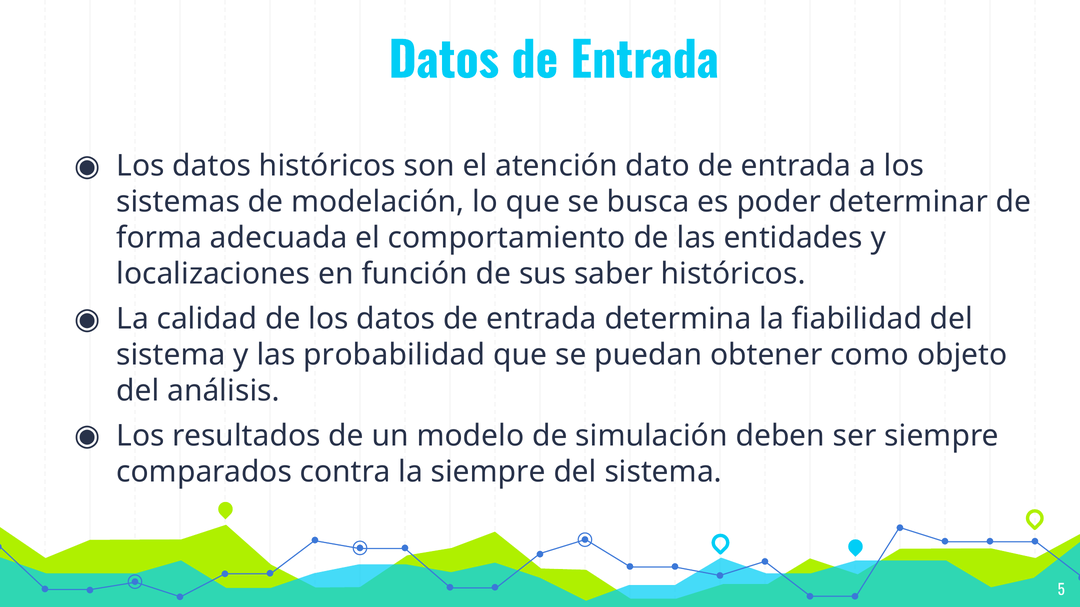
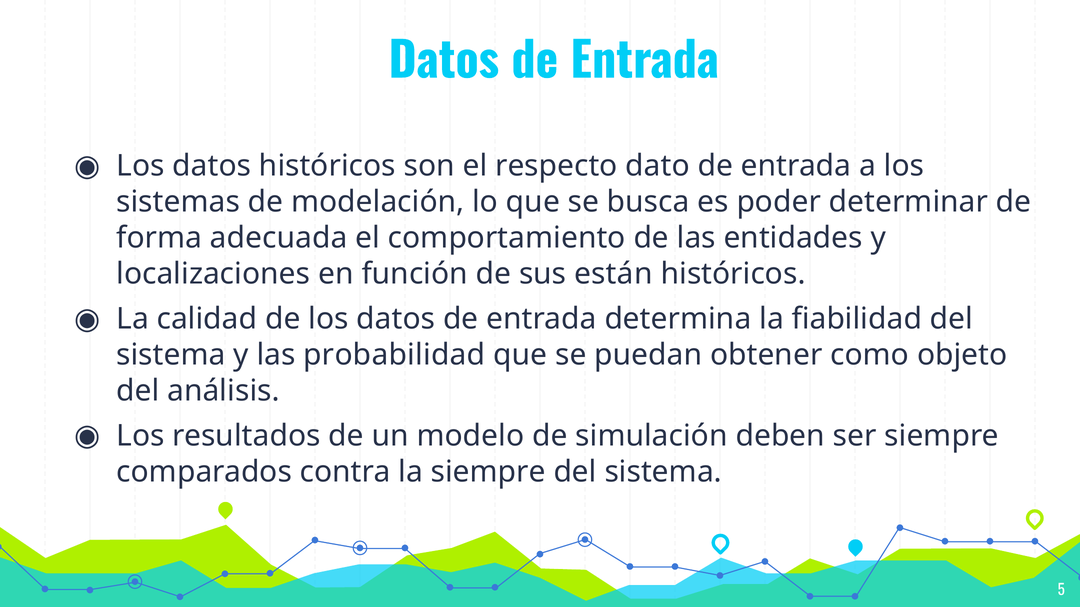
atención: atención -> respecto
saber: saber -> están
